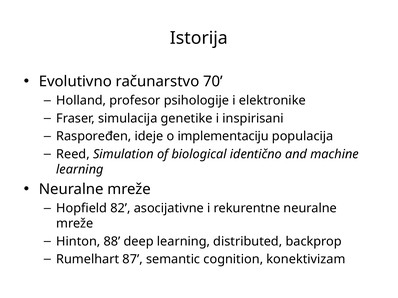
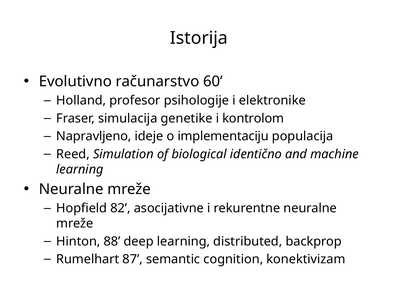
70: 70 -> 60
inspirisani: inspirisani -> kontrolom
Raspoređen: Raspoređen -> Napravljeno
